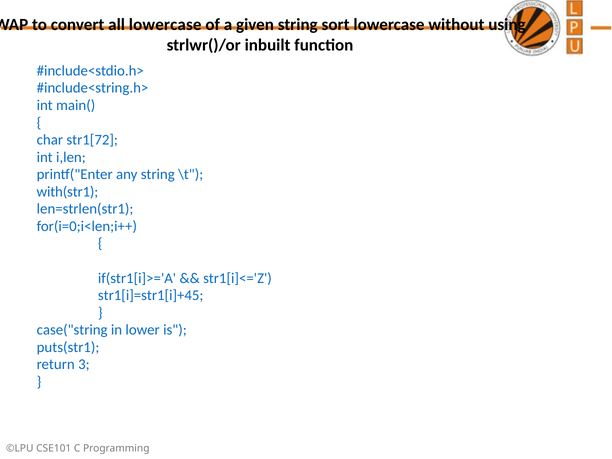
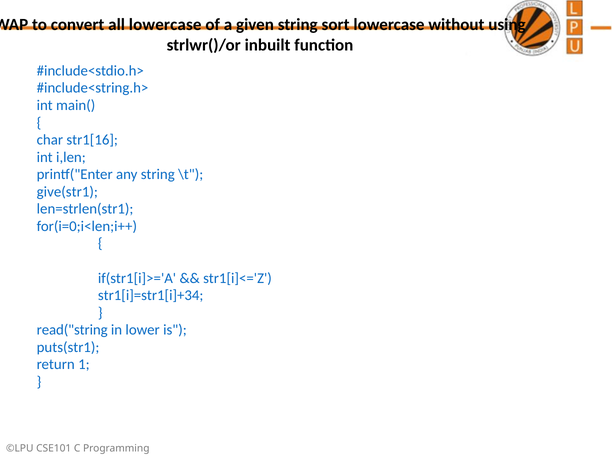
str1[72: str1[72 -> str1[16
with(str1: with(str1 -> give(str1
str1[i]=str1[i]+45: str1[i]=str1[i]+45 -> str1[i]=str1[i]+34
case("string: case("string -> read("string
3: 3 -> 1
